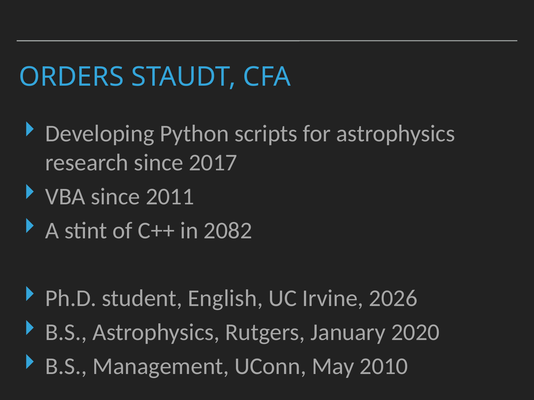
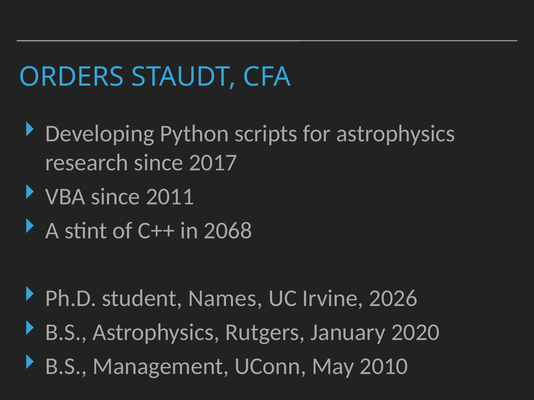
2082: 2082 -> 2068
English: English -> Names
